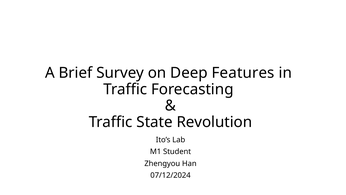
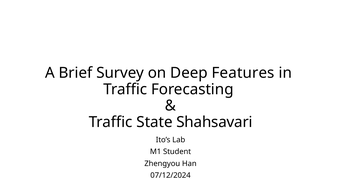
Revolution: Revolution -> Shahsavari
